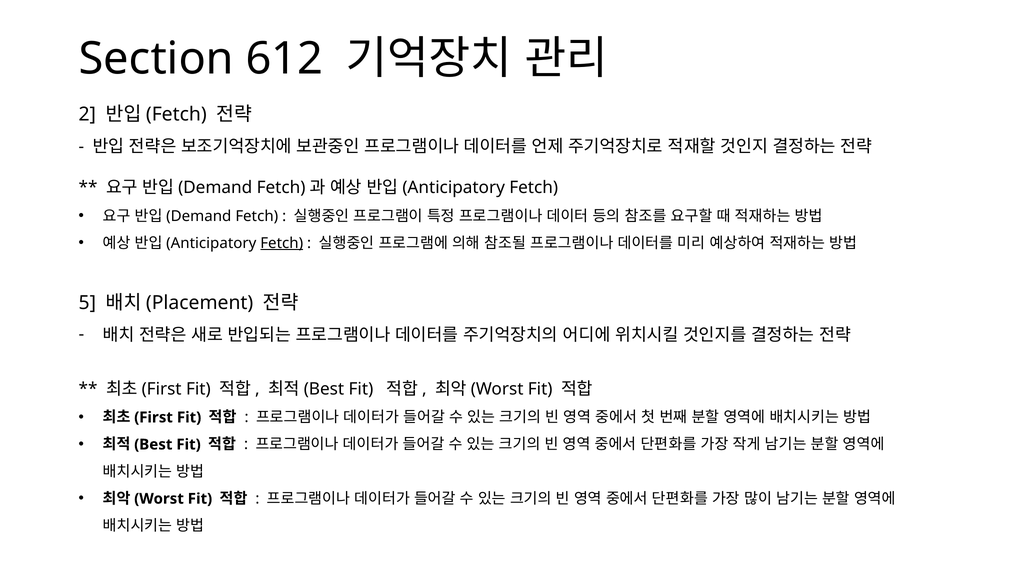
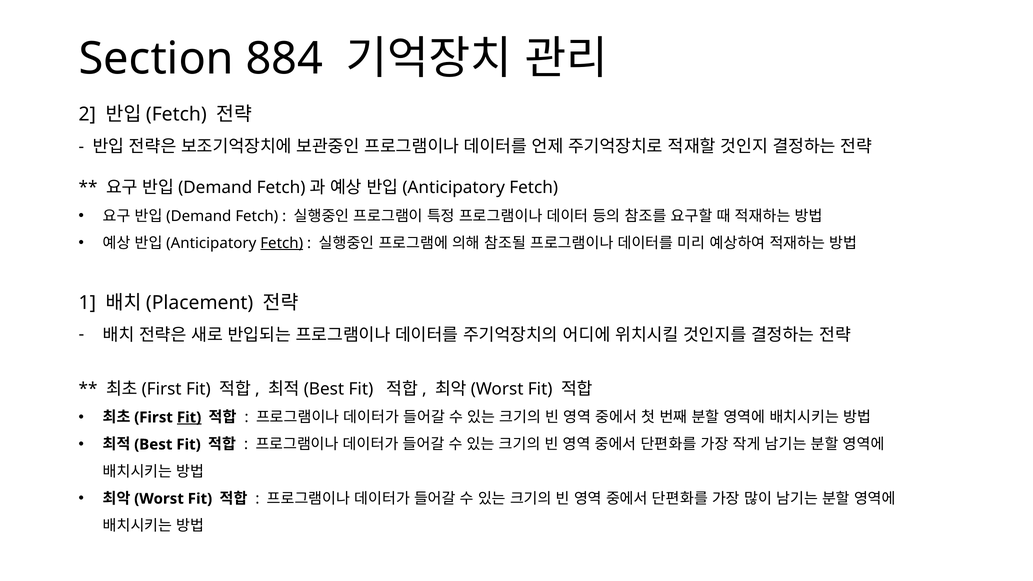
612: 612 -> 884
5: 5 -> 1
Fit at (189, 417) underline: none -> present
